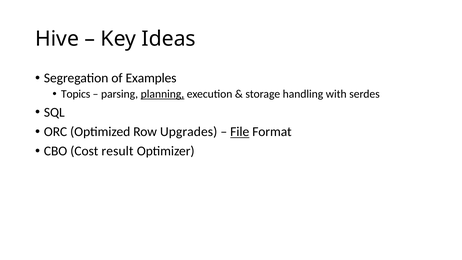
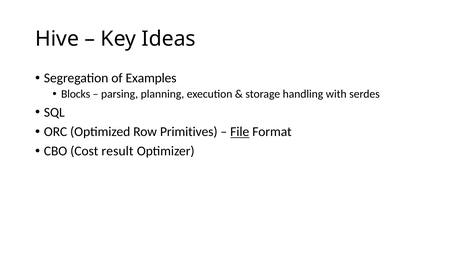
Topics: Topics -> Blocks
planning underline: present -> none
Upgrades: Upgrades -> Primitives
